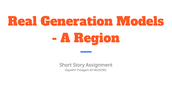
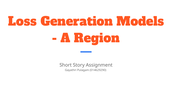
Real: Real -> Loss
